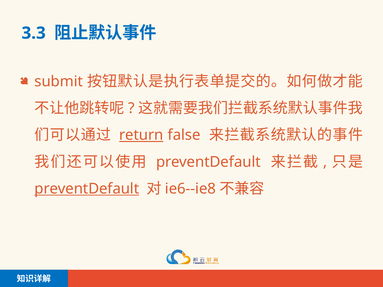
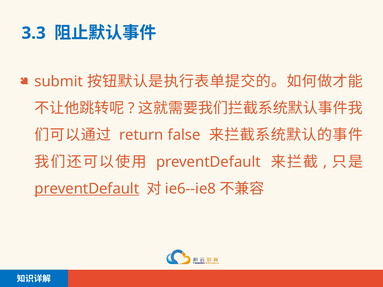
return underline: present -> none
